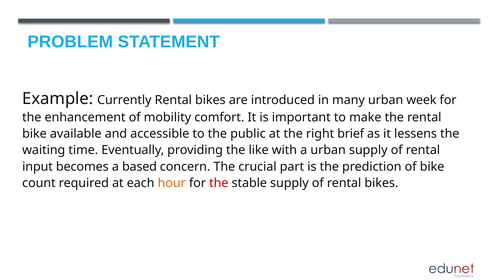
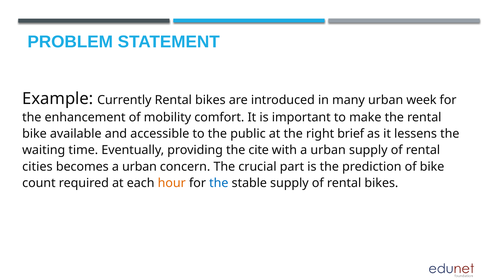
like: like -> cite
input: input -> cities
becomes a based: based -> urban
the at (219, 183) colour: red -> blue
